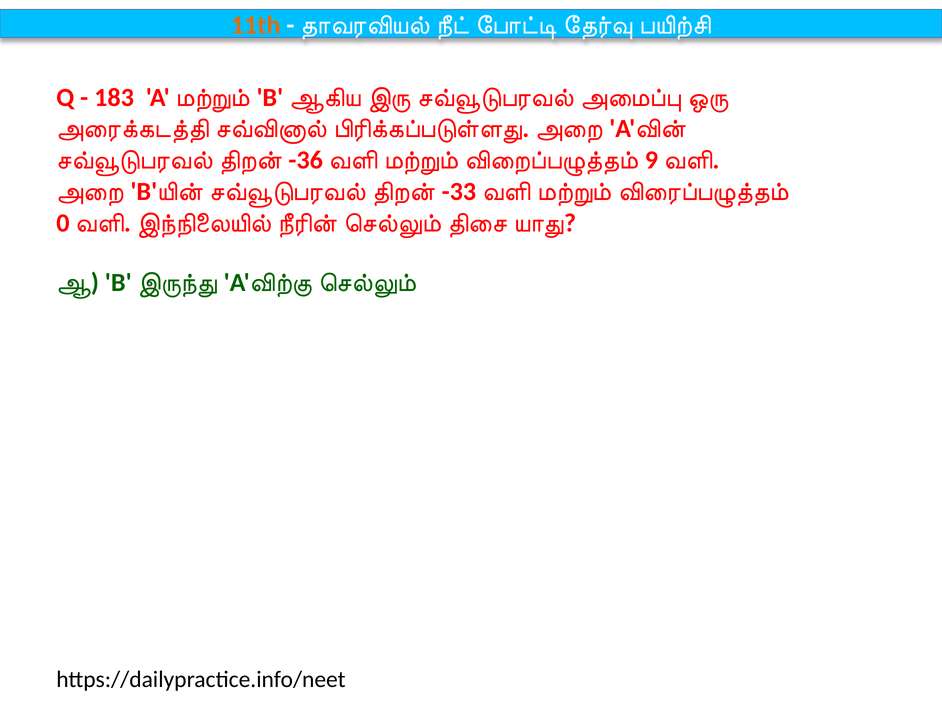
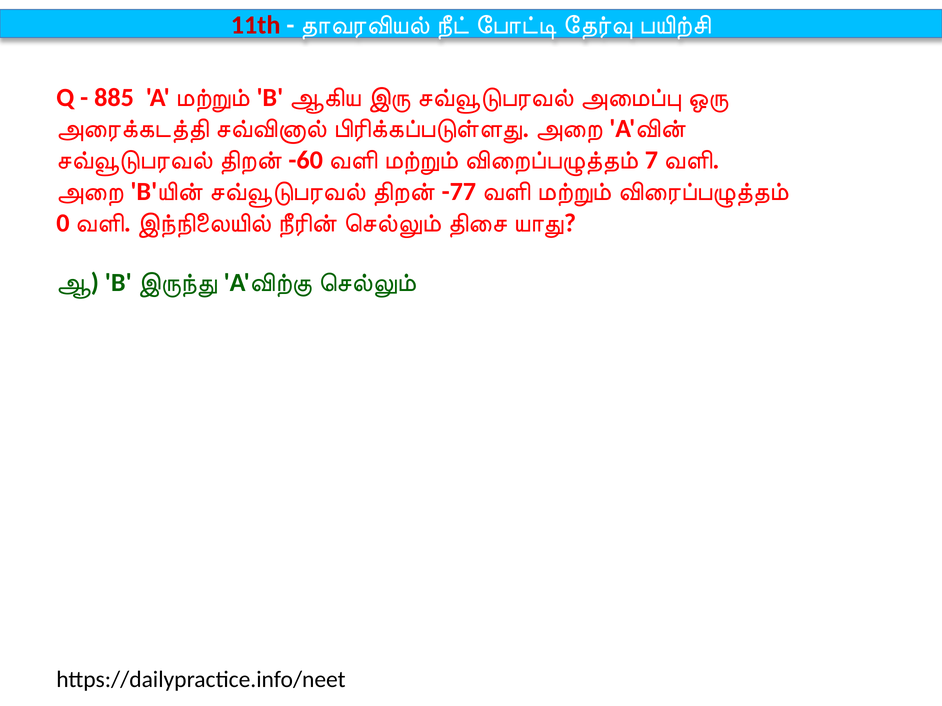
11th colour: orange -> red
183: 183 -> 885
-36: -36 -> -60
9: 9 -> 7
-33: -33 -> -77
